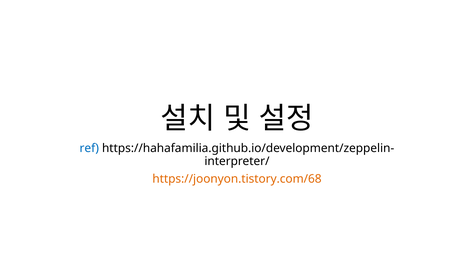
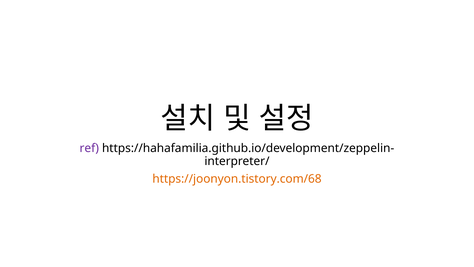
ref colour: blue -> purple
